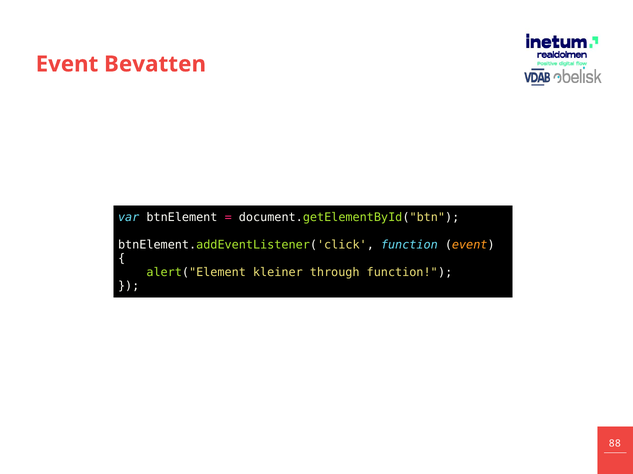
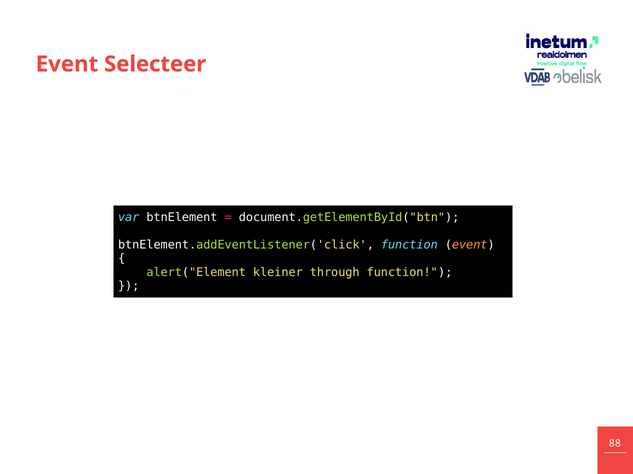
Bevatten: Bevatten -> Selecteer
